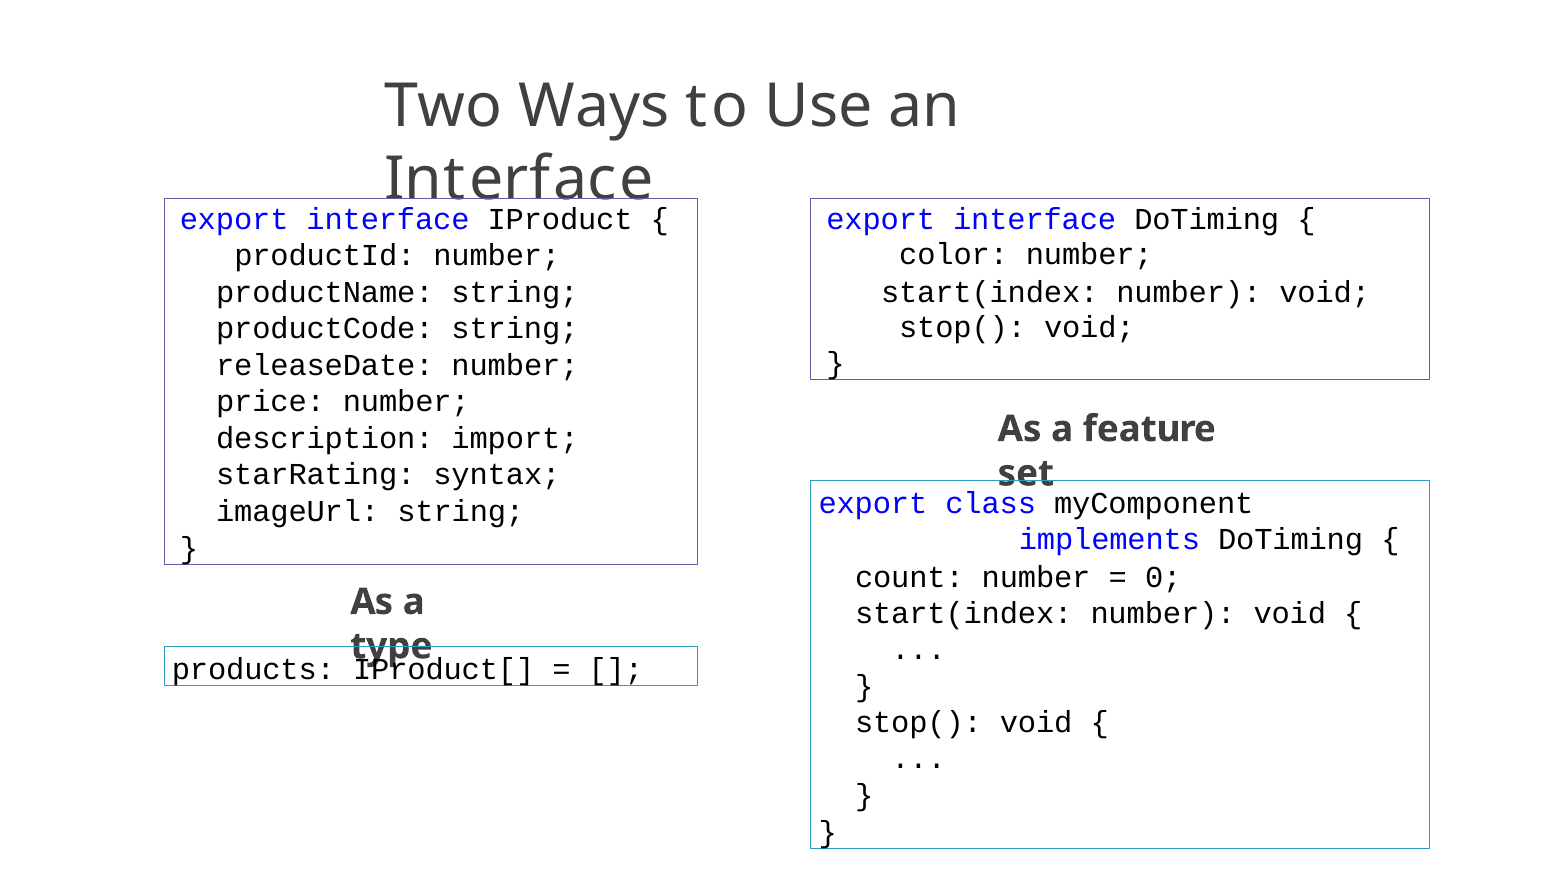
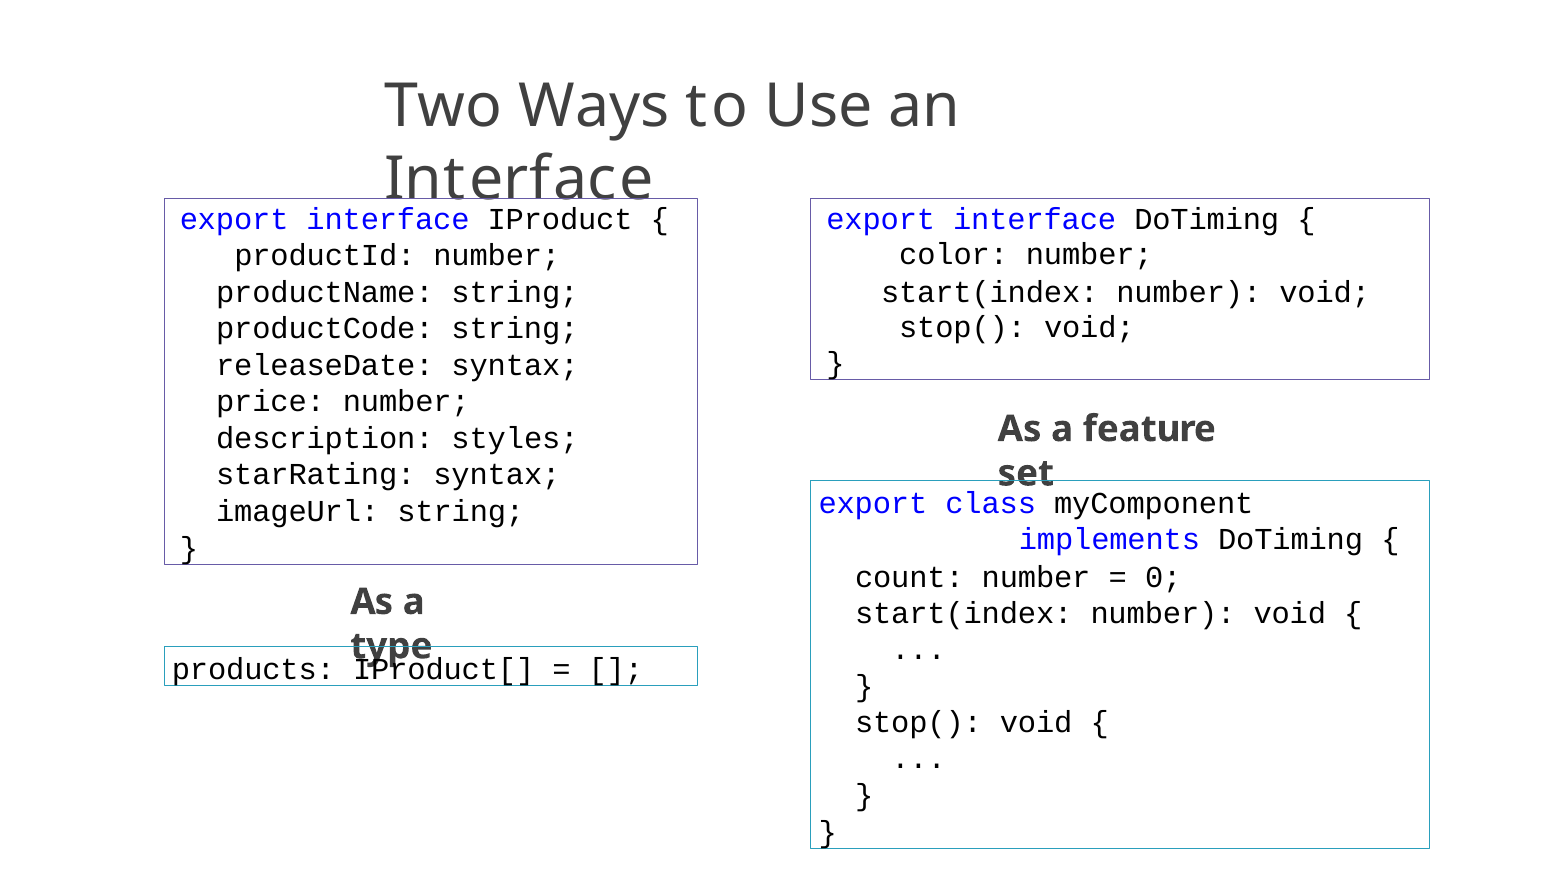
releaseDate number: number -> syntax
import: import -> styles
